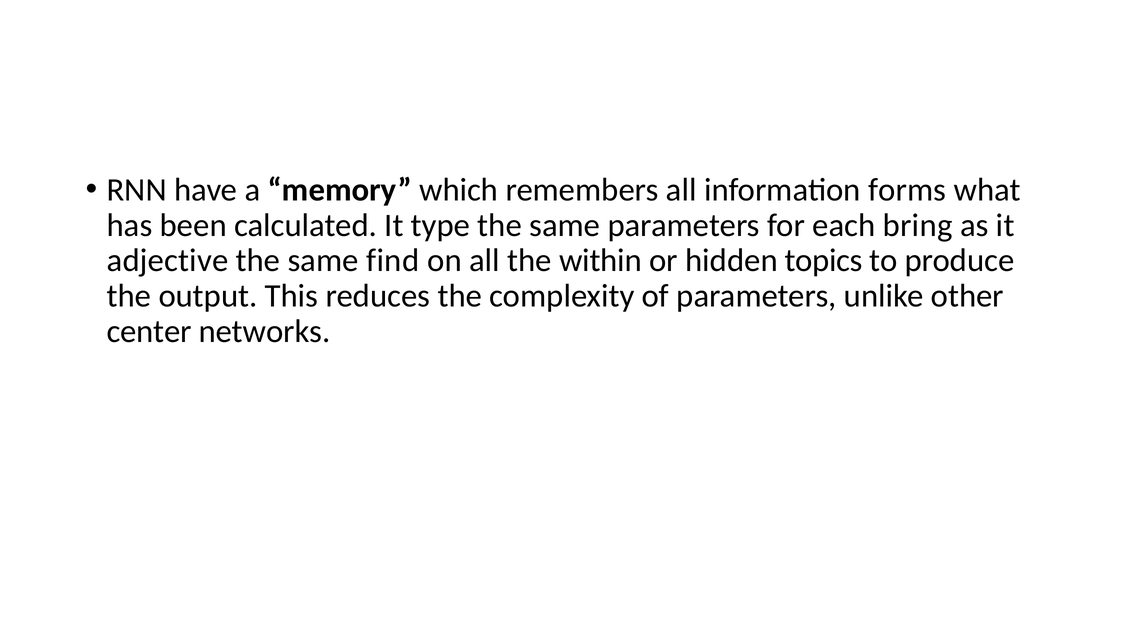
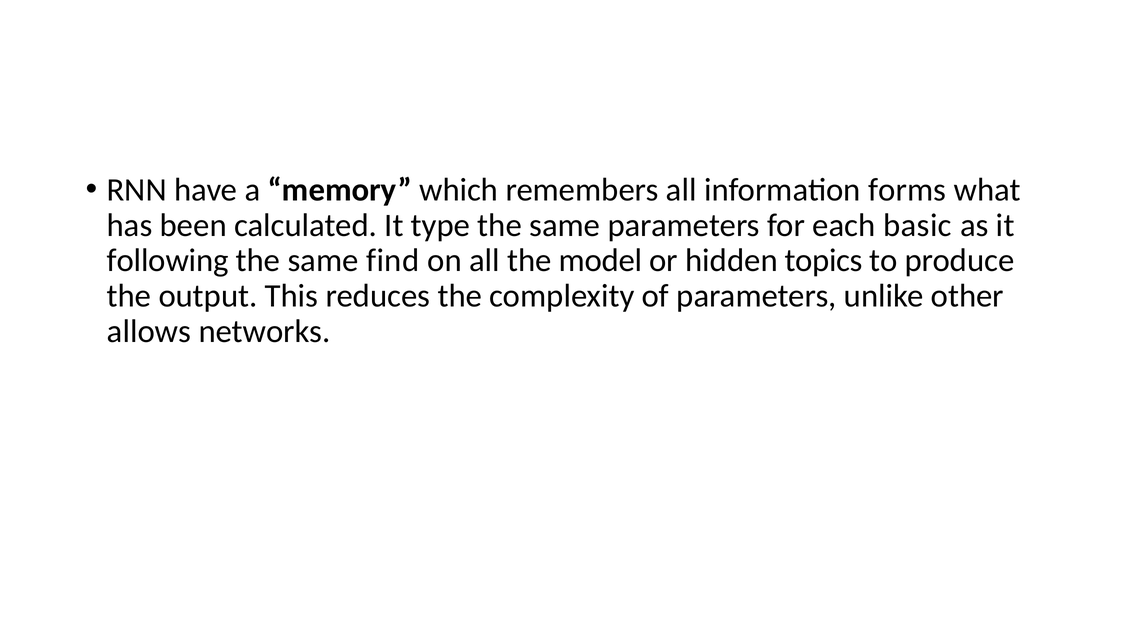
bring: bring -> basic
adjective: adjective -> following
within: within -> model
center: center -> allows
